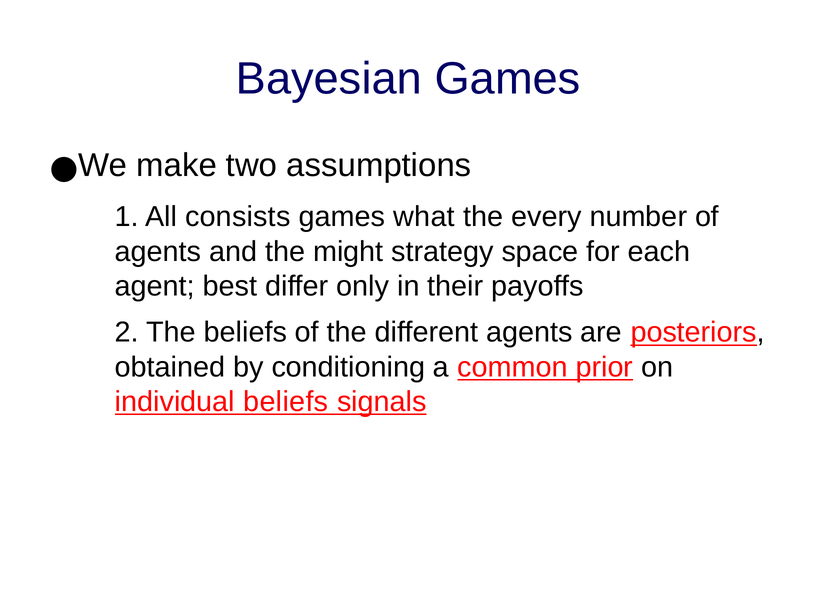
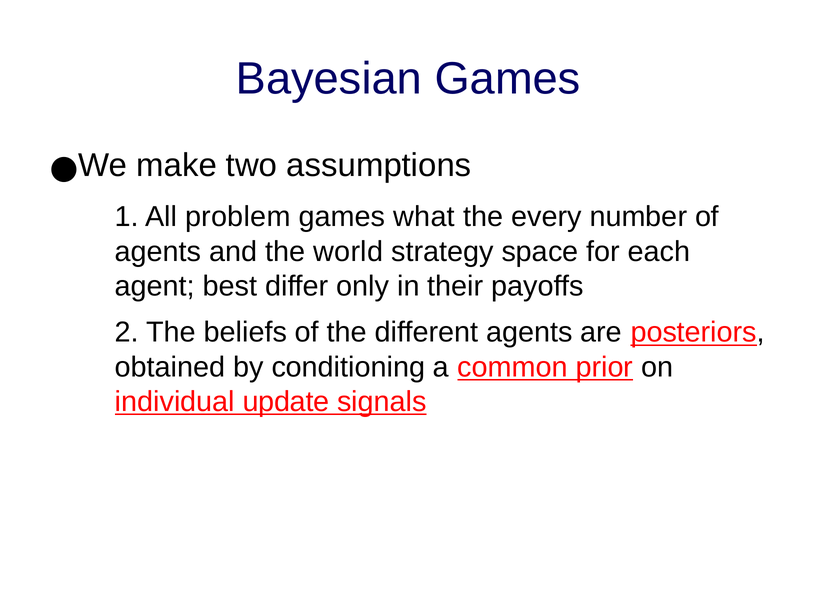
consists: consists -> problem
might: might -> world
individual beliefs: beliefs -> update
